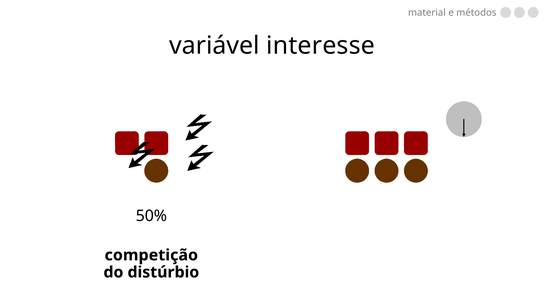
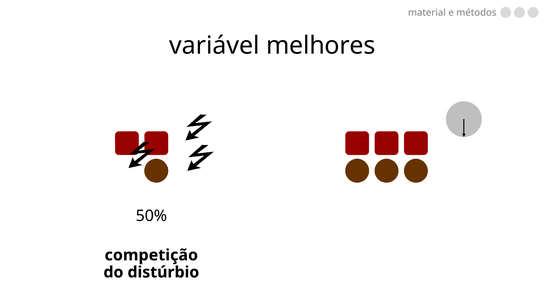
interesse: interesse -> melhores
